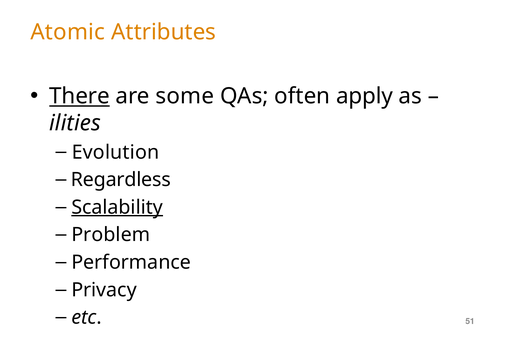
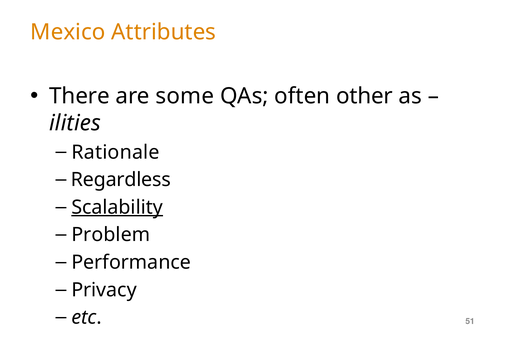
Atomic: Atomic -> Mexico
There underline: present -> none
apply: apply -> other
Evolution: Evolution -> Rationale
